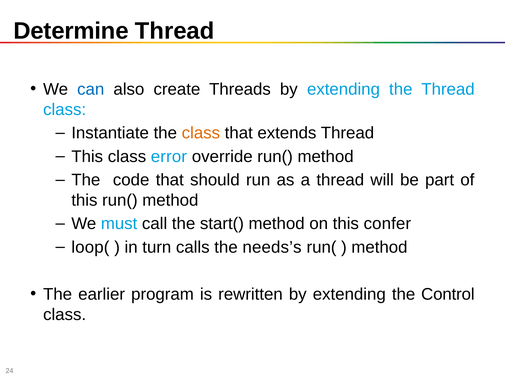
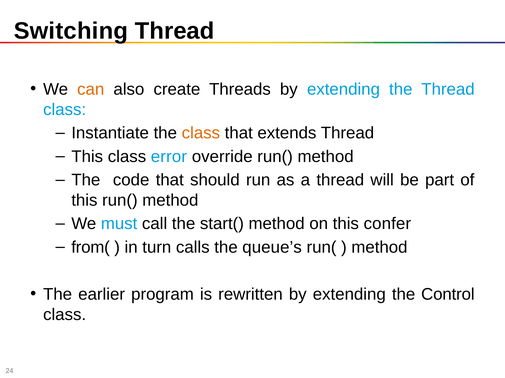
Determine: Determine -> Switching
can colour: blue -> orange
loop(: loop( -> from(
needs’s: needs’s -> queue’s
